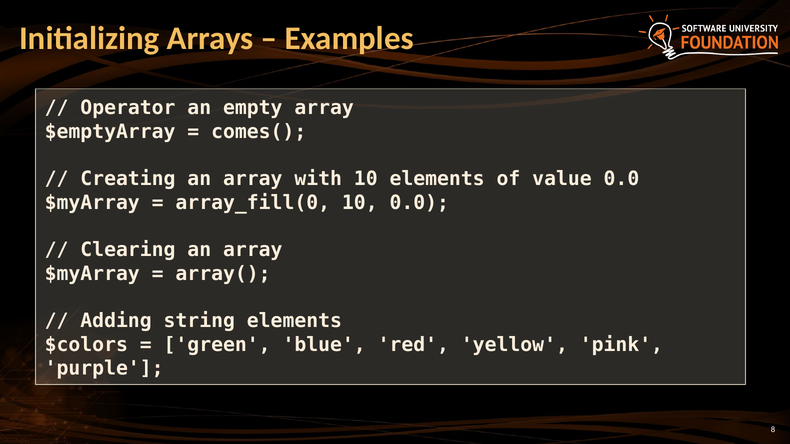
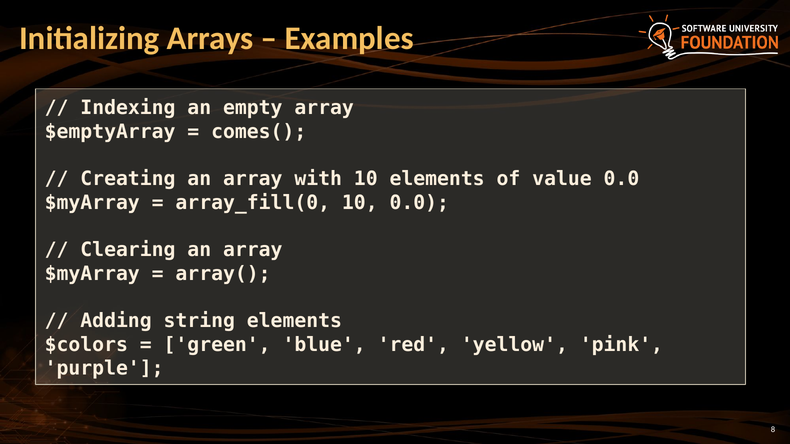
Operator: Operator -> Indexing
